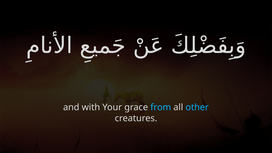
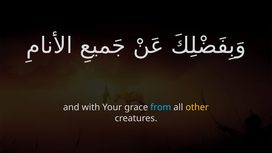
other colour: light blue -> yellow
